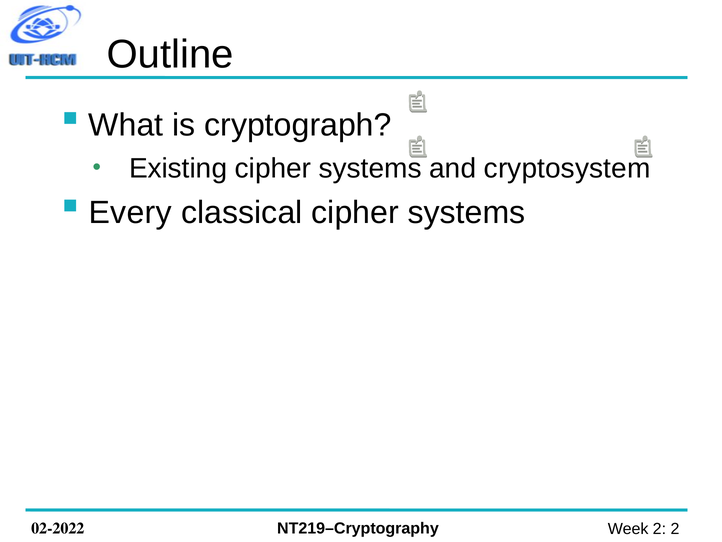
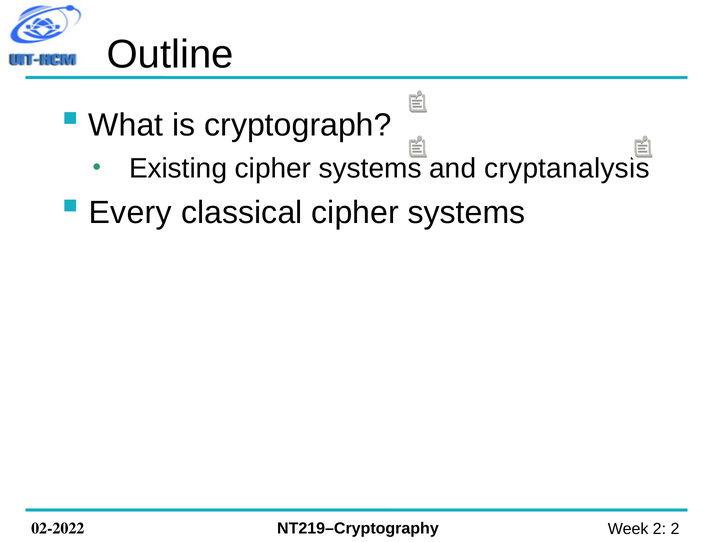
cryptosystem: cryptosystem -> cryptanalysis
